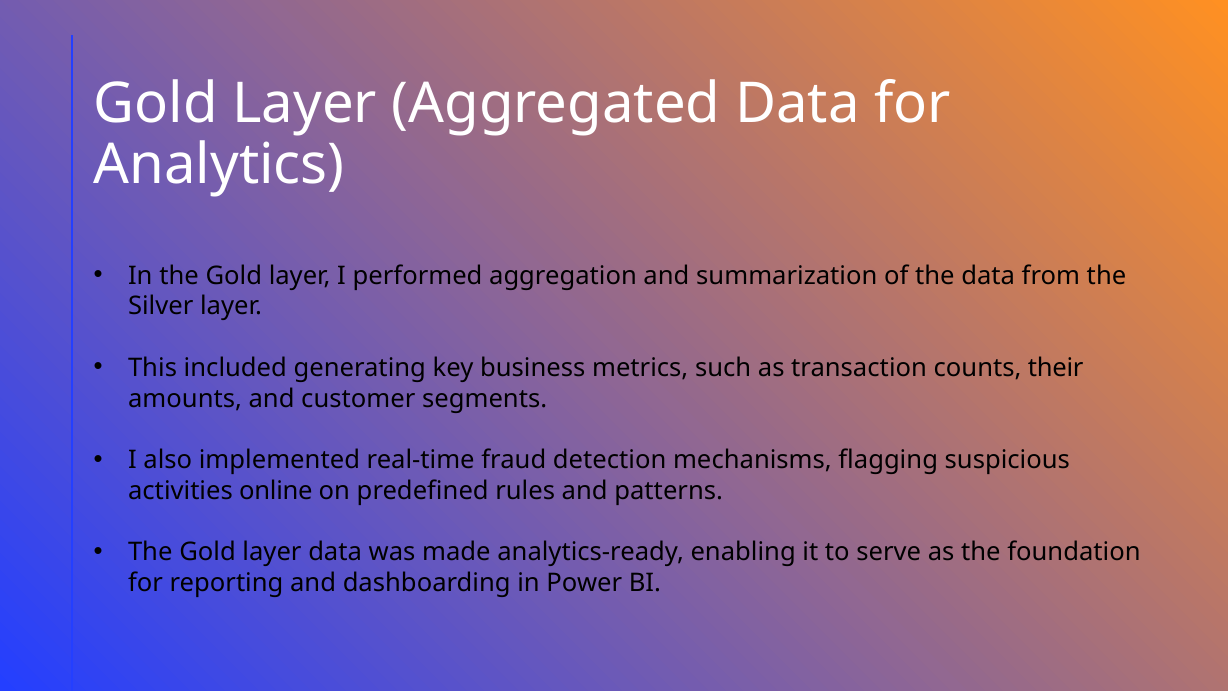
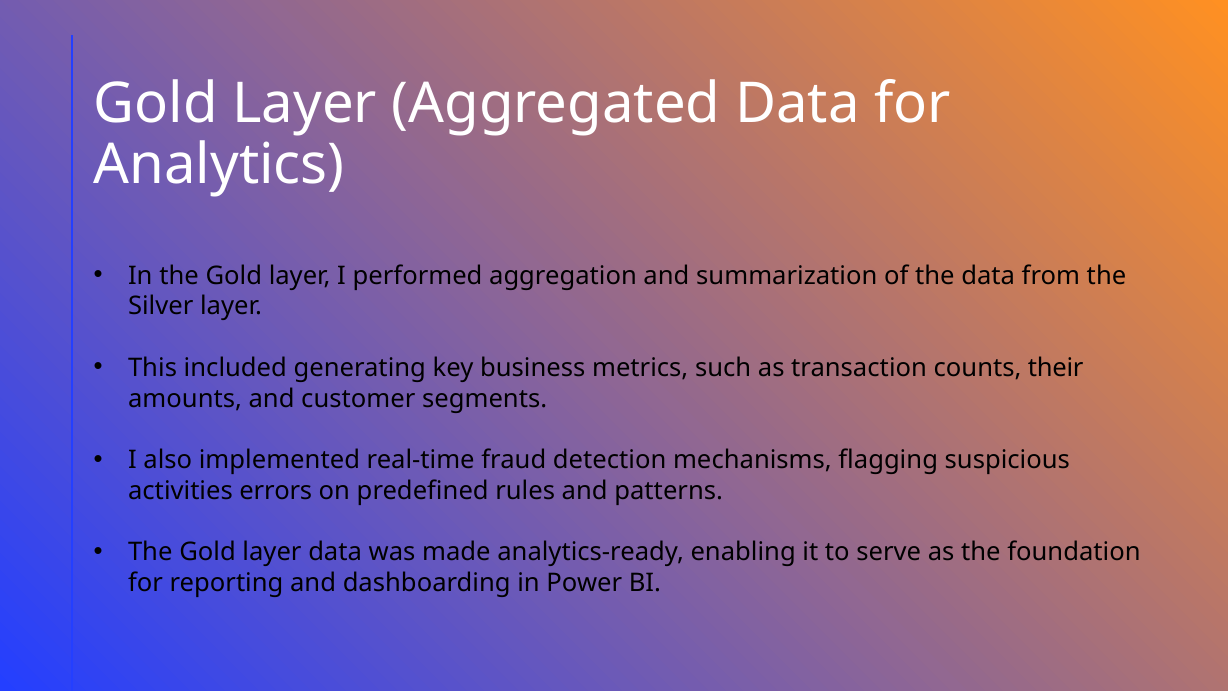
online: online -> errors
